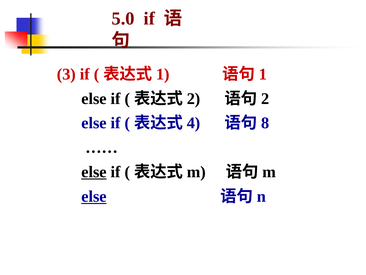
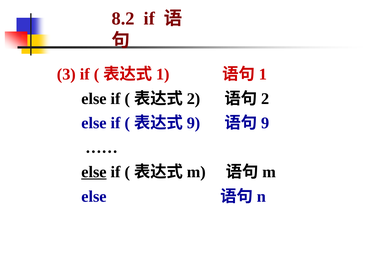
5.0: 5.0 -> 8.2
4 at (194, 123): 4 -> 9
8 at (265, 123): 8 -> 9
else at (94, 196) underline: present -> none
